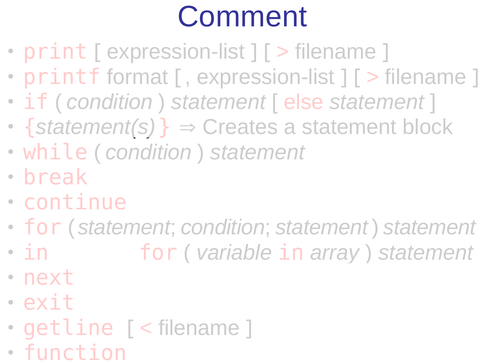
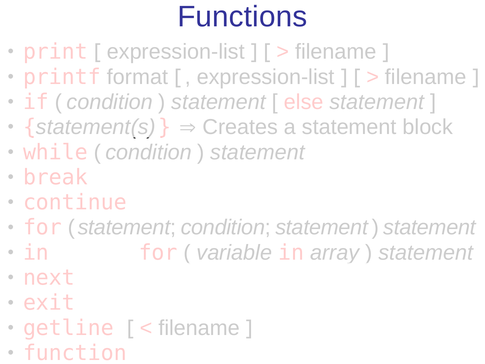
Comment: Comment -> Functions
